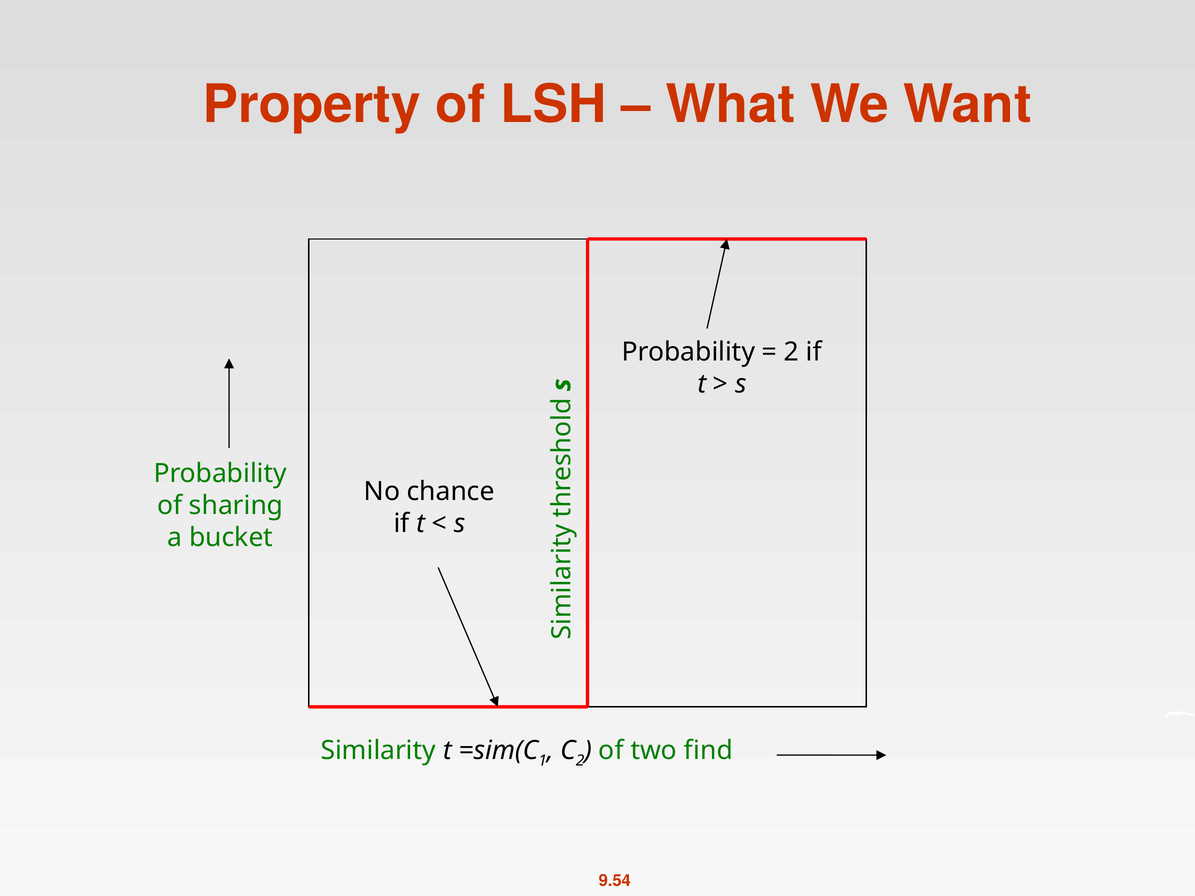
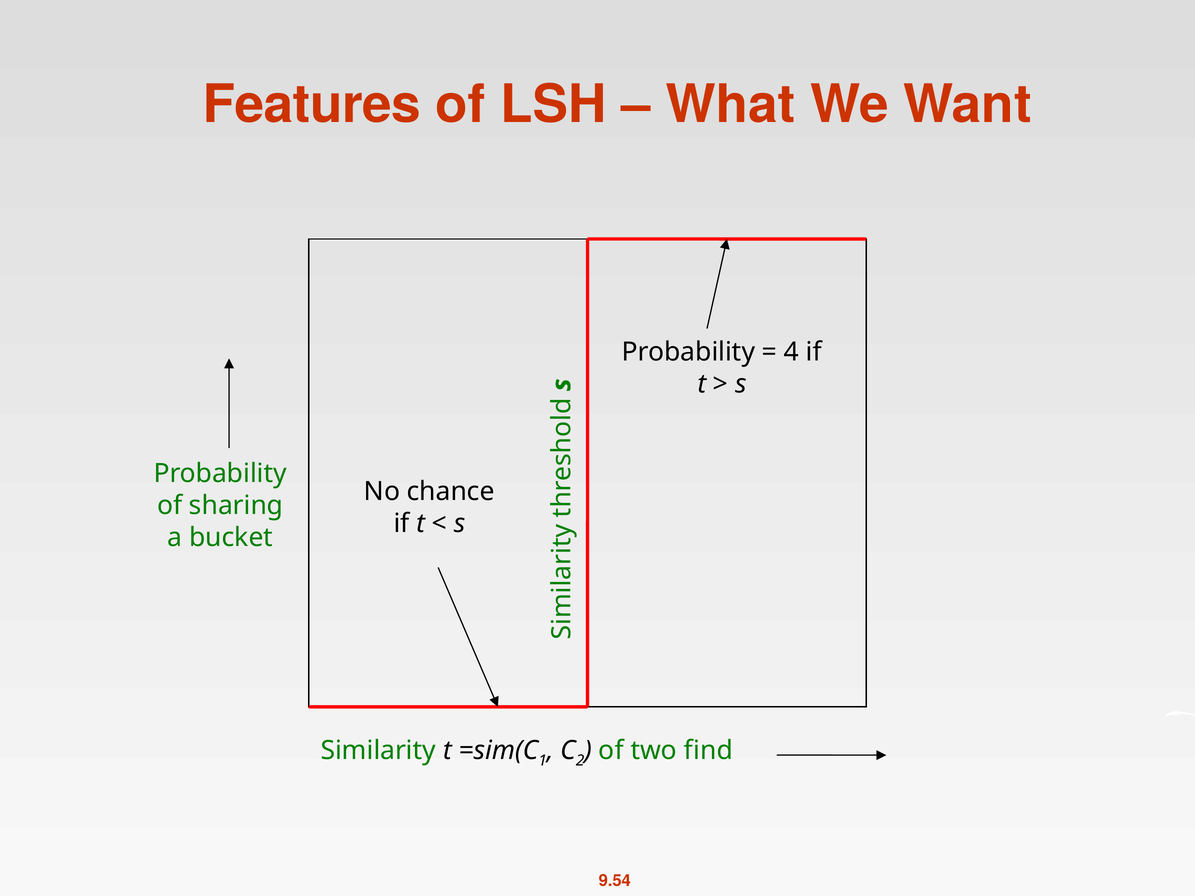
Property: Property -> Features
2 at (791, 352): 2 -> 4
